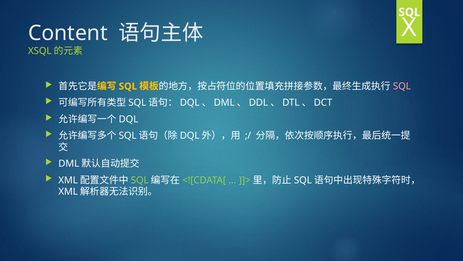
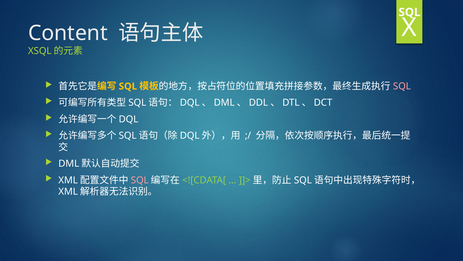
SQL at (140, 180) colour: light green -> pink
